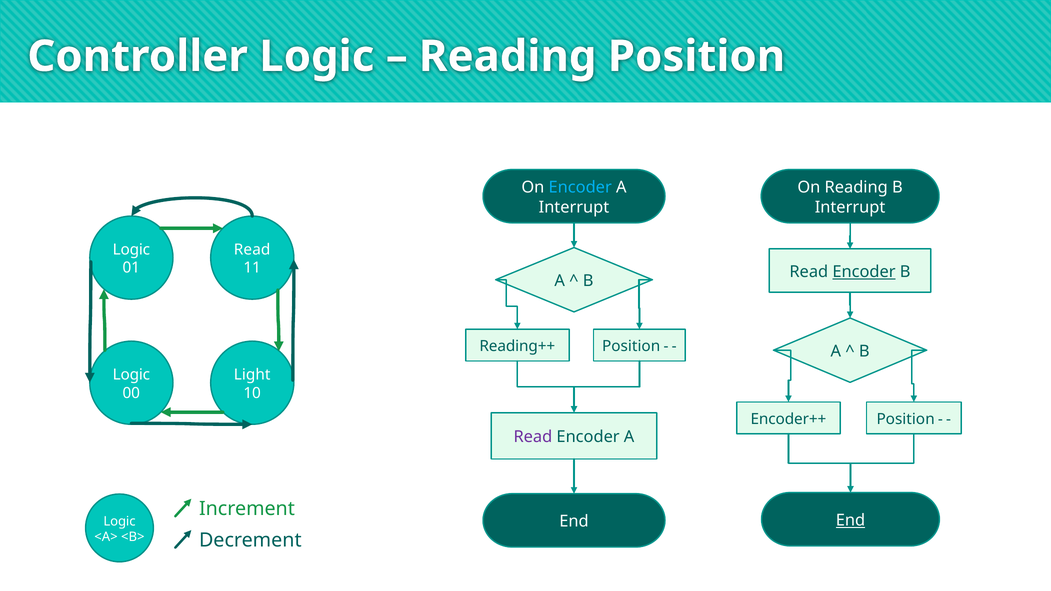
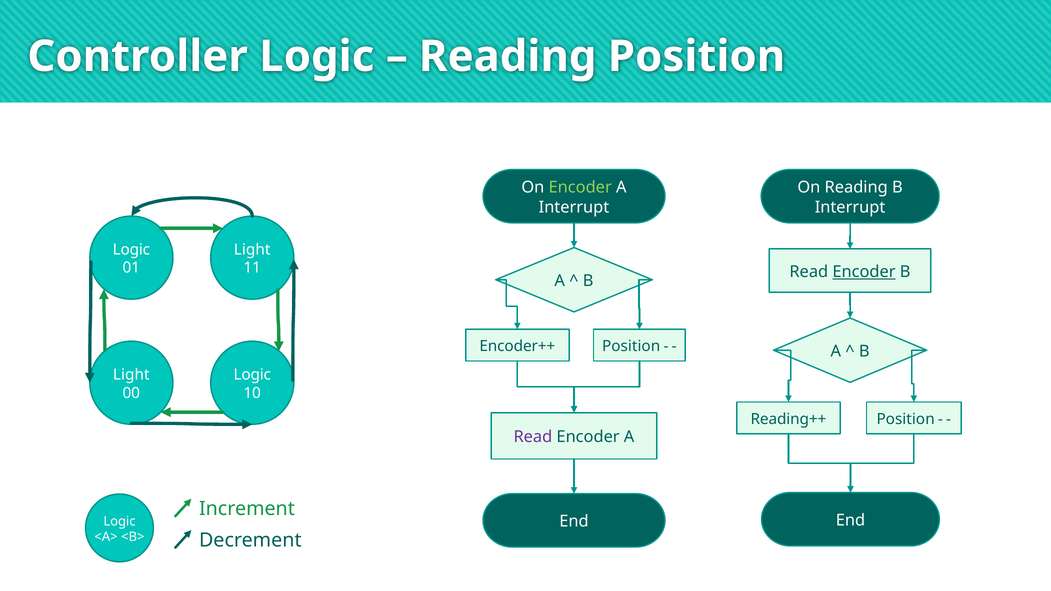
Encoder at (580, 187) colour: light blue -> light green
Read at (252, 250): Read -> Light
Reading++: Reading++ -> Encoder++
Logic at (131, 375): Logic -> Light
Light at (252, 375): Light -> Logic
Encoder++: Encoder++ -> Reading++
End at (850, 520) underline: present -> none
